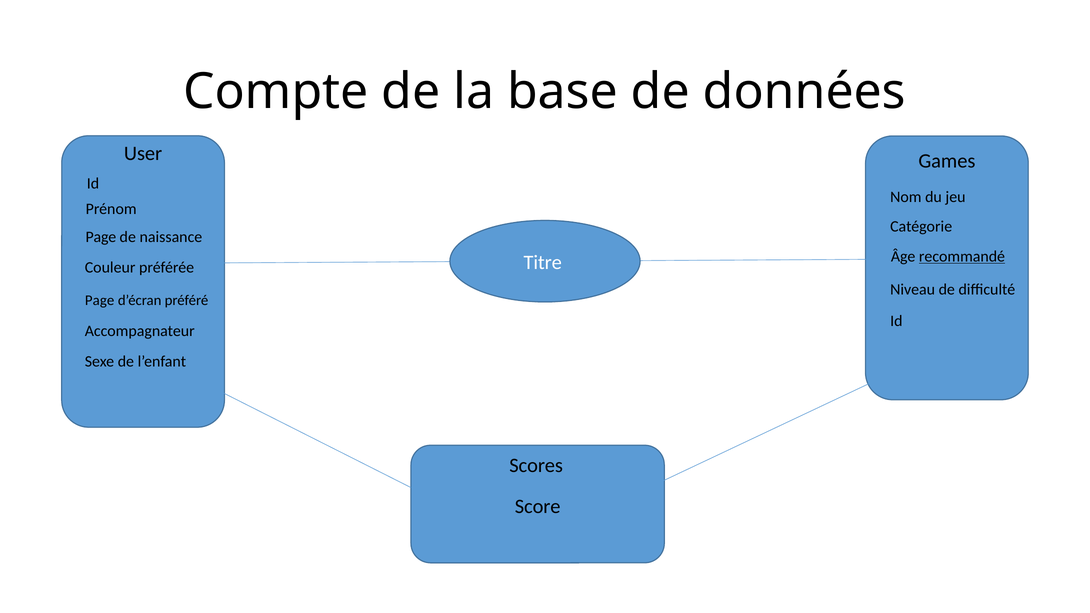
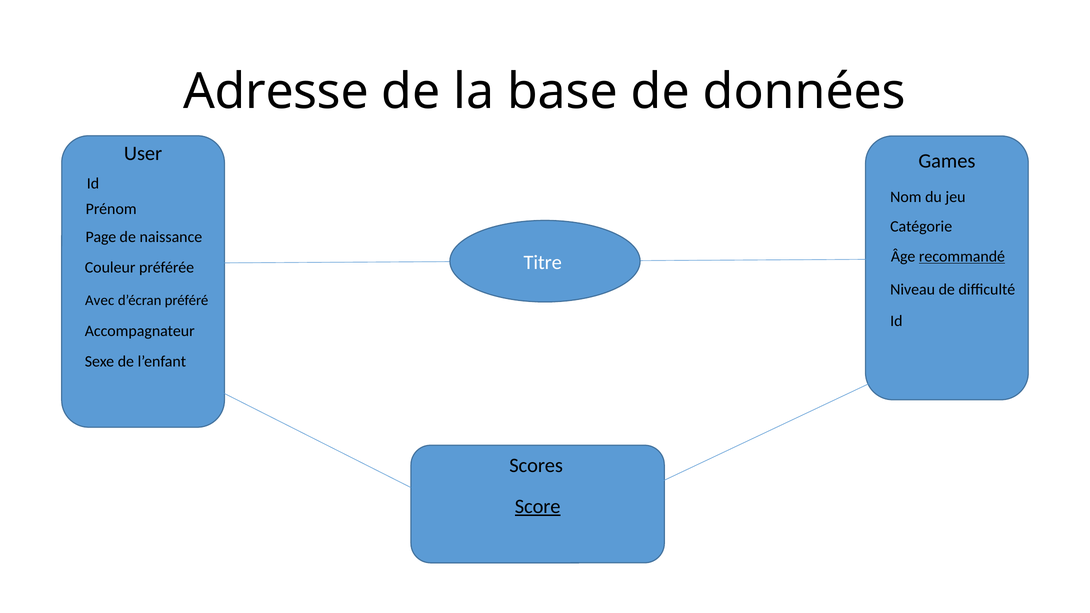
Compte: Compte -> Adresse
Page at (100, 300): Page -> Avec
Score underline: none -> present
